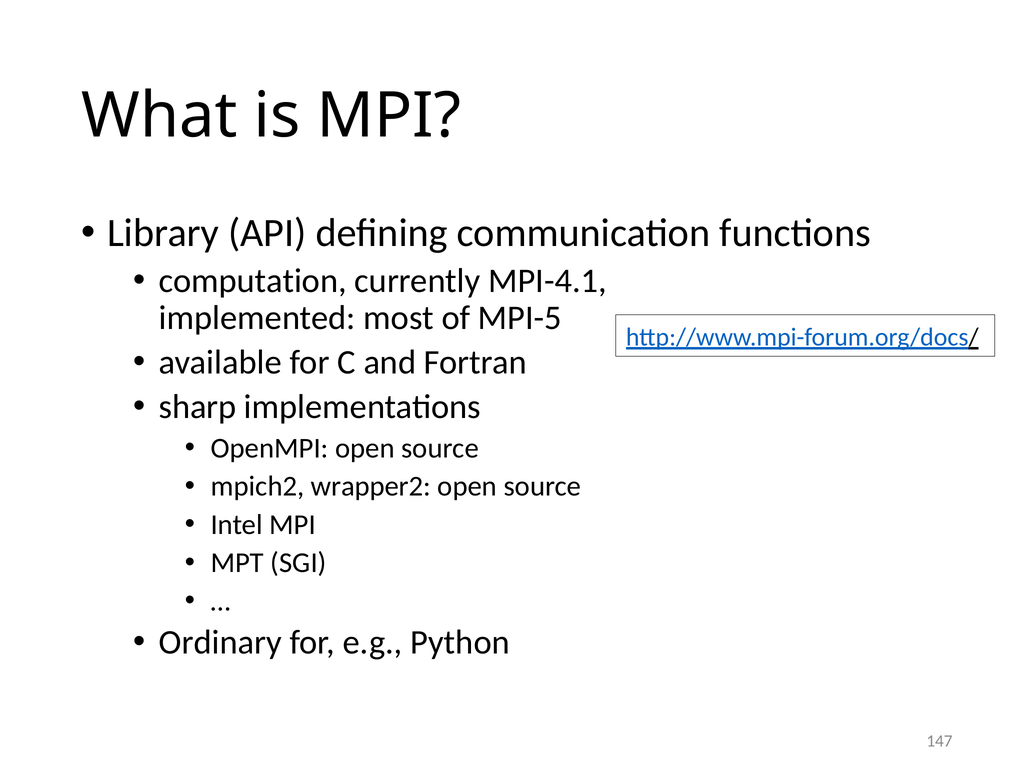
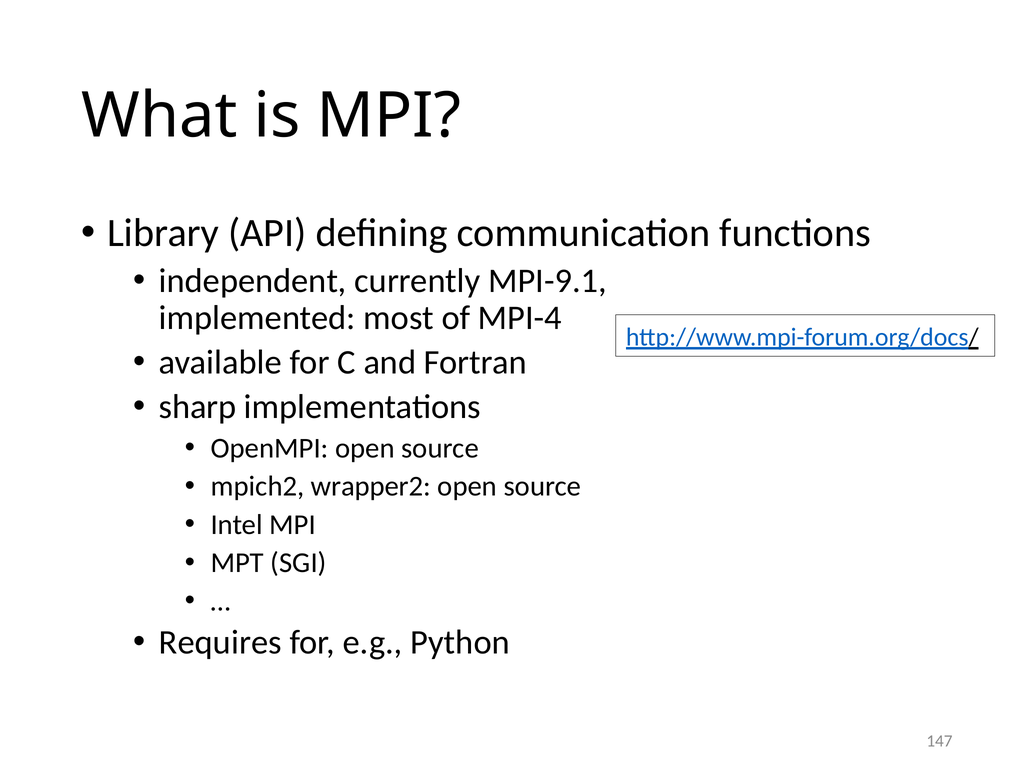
computation: computation -> independent
MPI-4.1: MPI-4.1 -> MPI-9.1
MPI-5: MPI-5 -> MPI-4
Ordinary: Ordinary -> Requires
